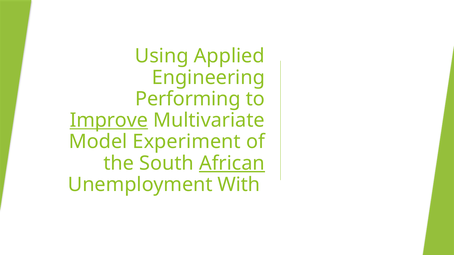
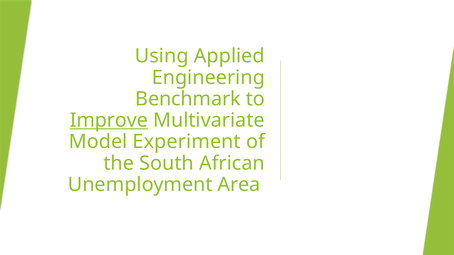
Performing: Performing -> Benchmark
African underline: present -> none
With: With -> Area
